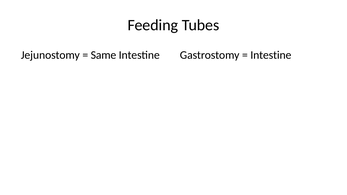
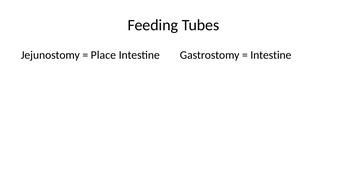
Same: Same -> Place
